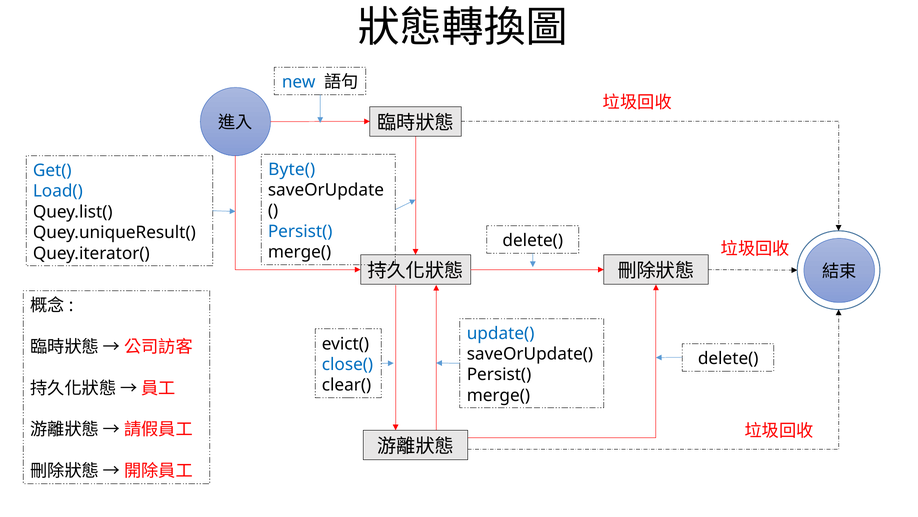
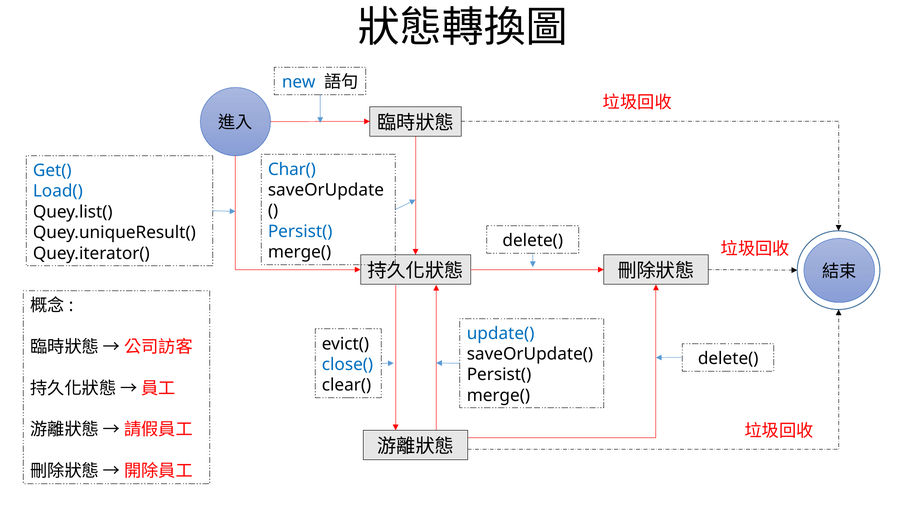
Byte(: Byte( -> Char(
